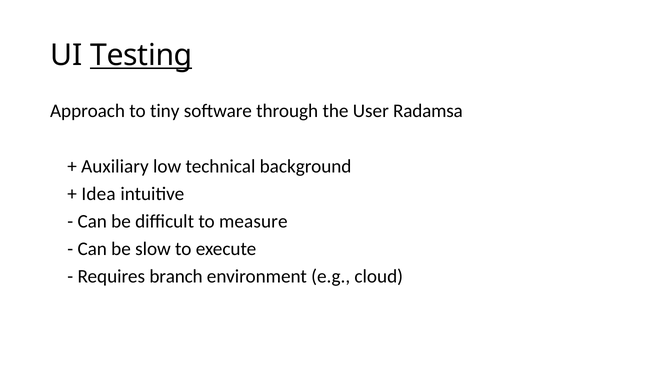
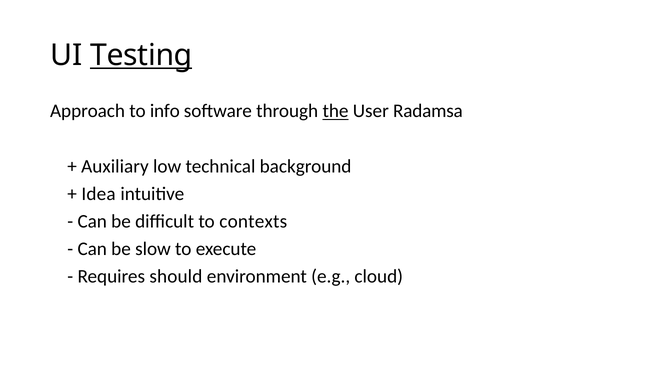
tiny: tiny -> info
the underline: none -> present
measure: measure -> contexts
branch: branch -> should
